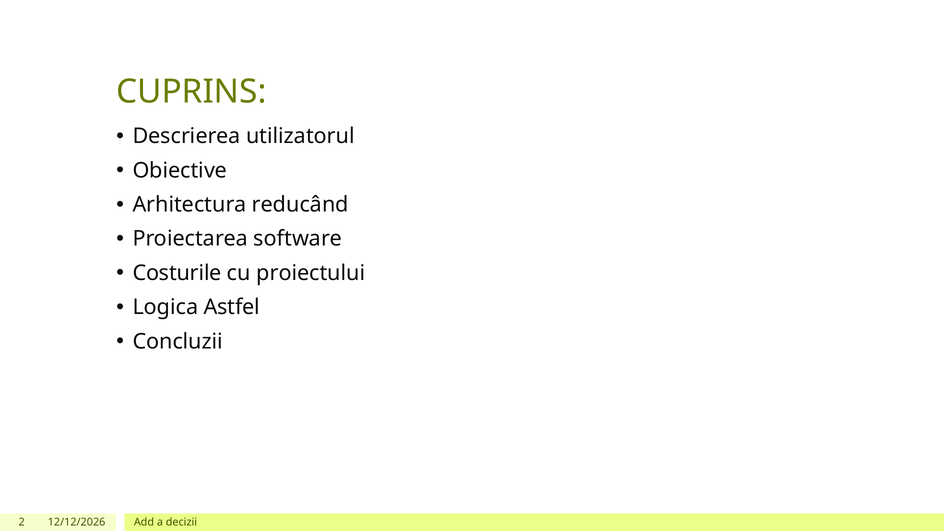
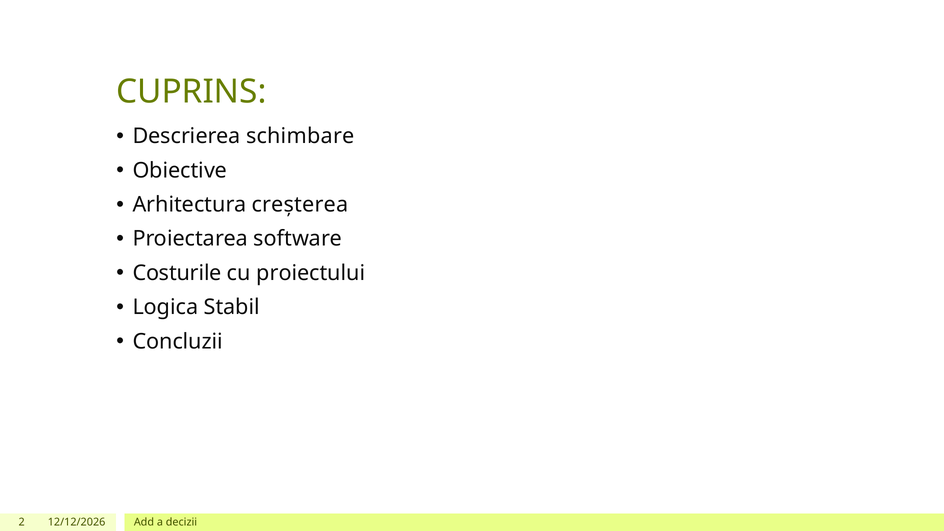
utilizatorul: utilizatorul -> schimbare
reducând: reducând -> creșterea
Astfel: Astfel -> Stabil
